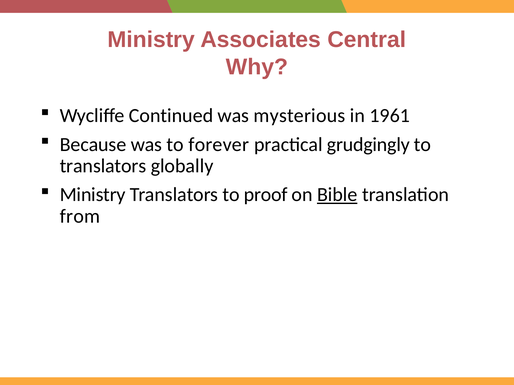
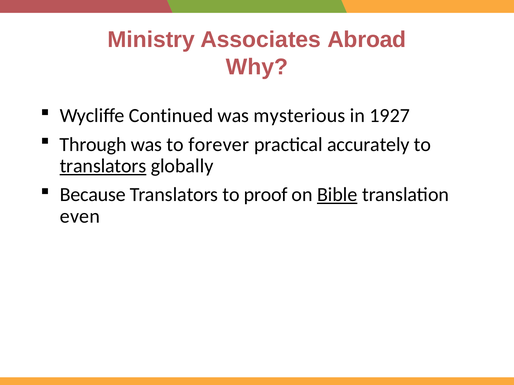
Central: Central -> Abroad
1961: 1961 -> 1927
Because: Because -> Through
grudgingly: grudgingly -> accurately
translators at (103, 166) underline: none -> present
Ministry at (93, 195): Ministry -> Because
from: from -> even
